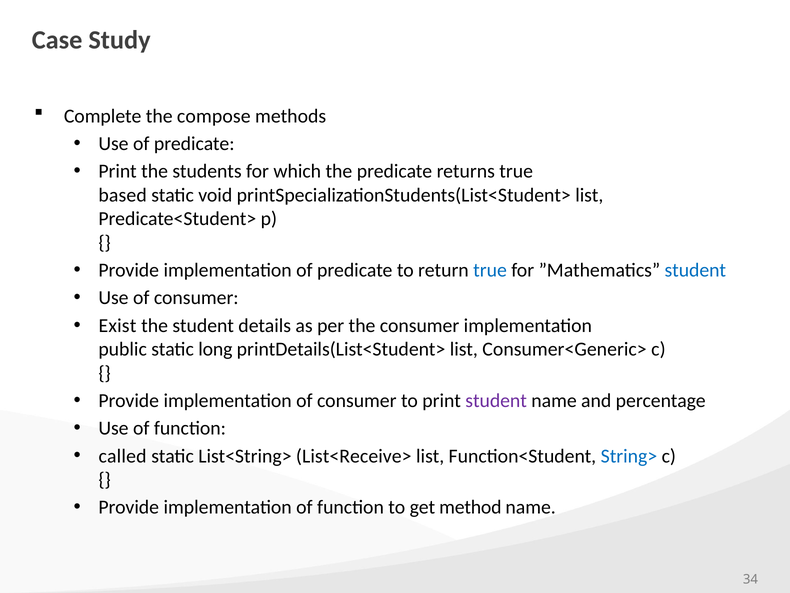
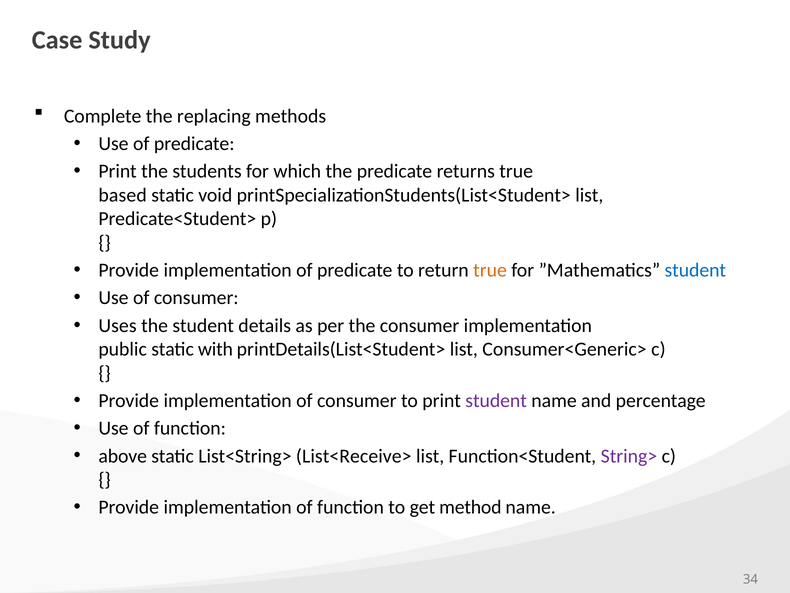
compose: compose -> replacing
true at (490, 270) colour: blue -> orange
Exist: Exist -> Uses
long: long -> with
called: called -> above
String> colour: blue -> purple
